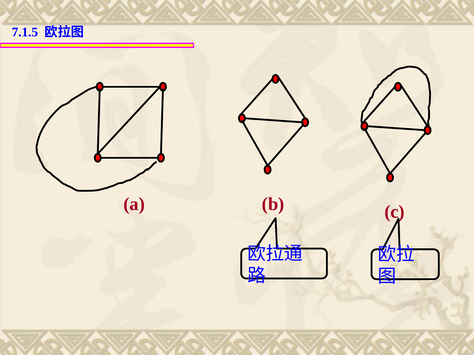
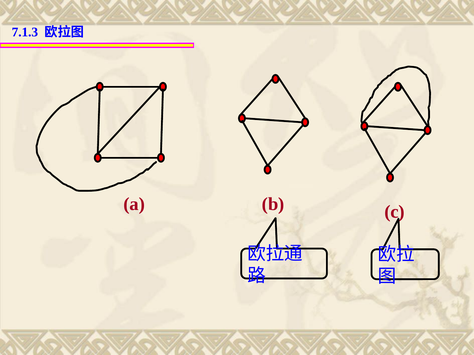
7.1.5: 7.1.5 -> 7.1.3
